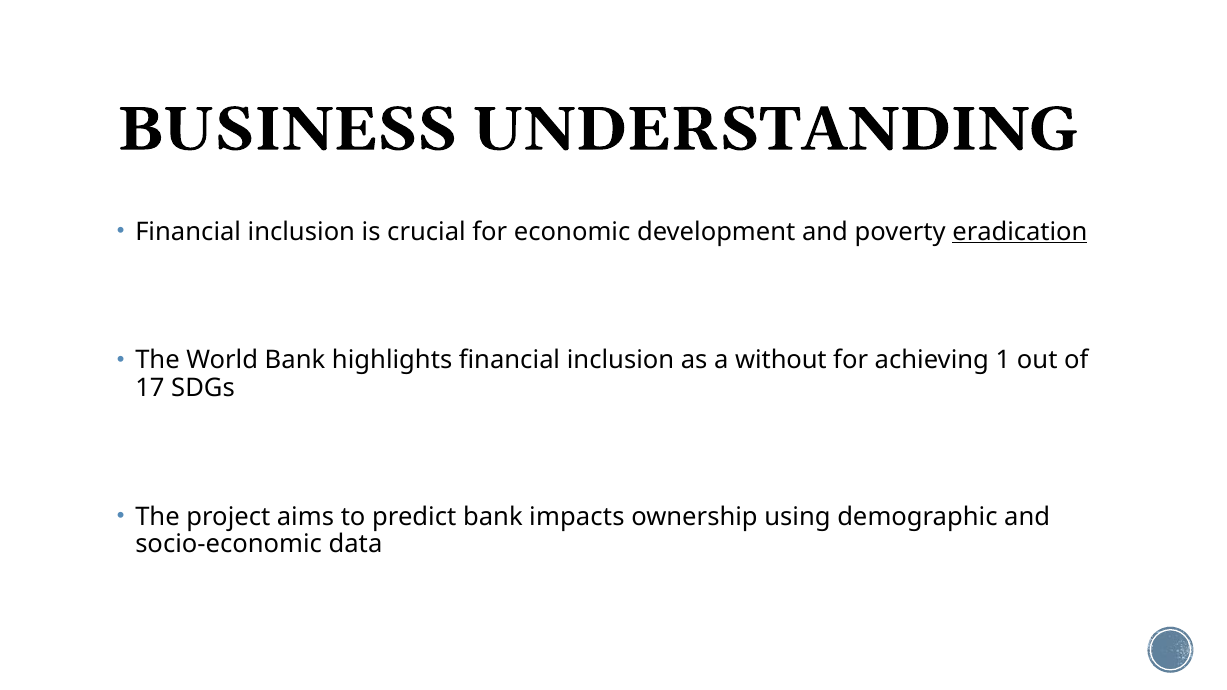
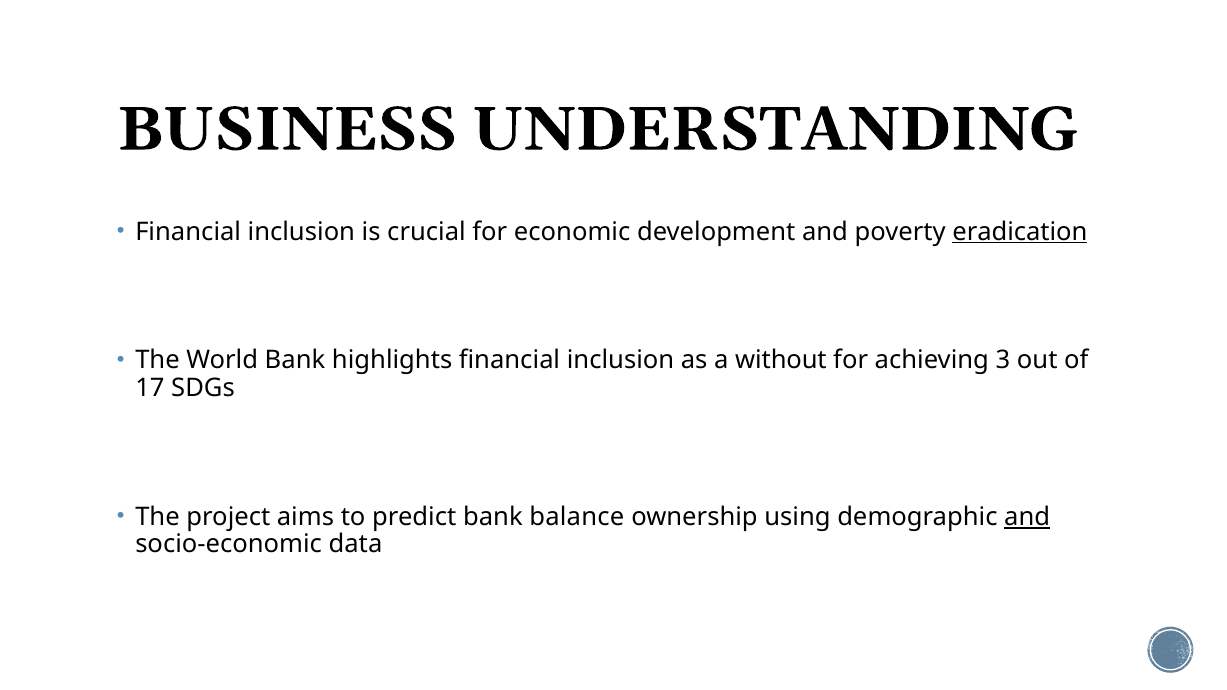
1: 1 -> 3
impacts: impacts -> balance
and at (1027, 517) underline: none -> present
